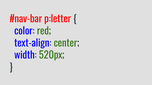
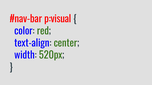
p:letter: p:letter -> p:visual
